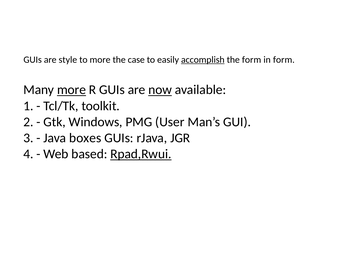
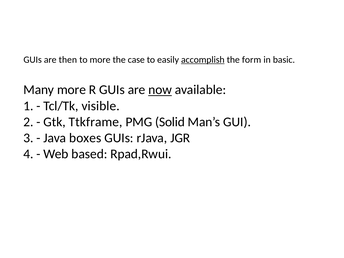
style: style -> then
in form: form -> basic
more at (72, 90) underline: present -> none
toolkit: toolkit -> visible
Windows: Windows -> Ttkframe
User: User -> Solid
Rpad,Rwui underline: present -> none
